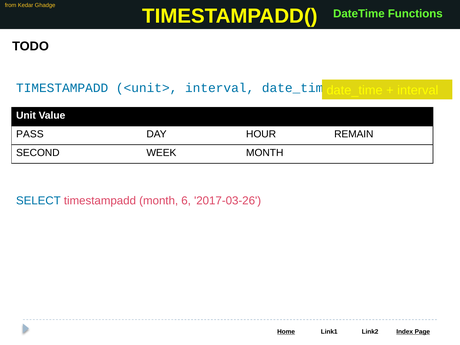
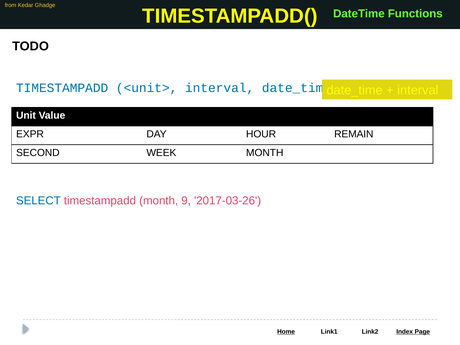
PASS: PASS -> EXPR
6: 6 -> 9
